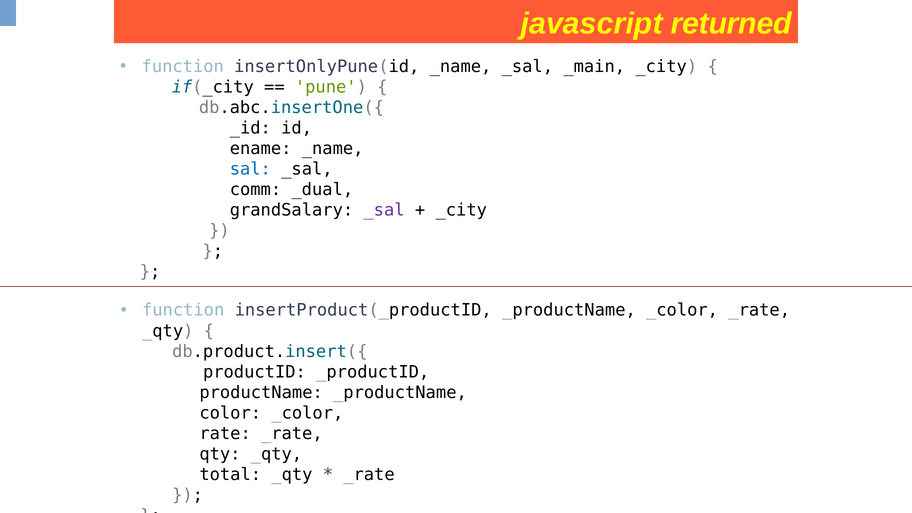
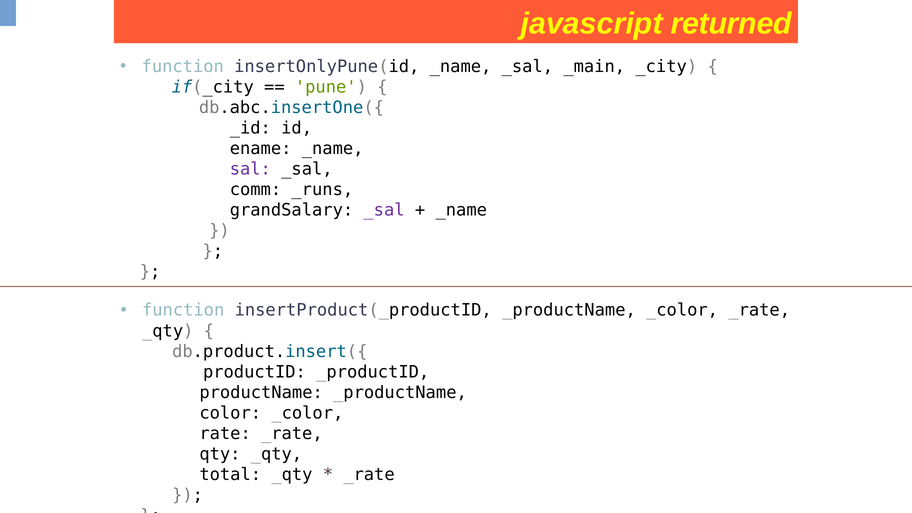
sal colour: blue -> purple
_dual: _dual -> _runs
_city at (461, 210): _city -> _name
